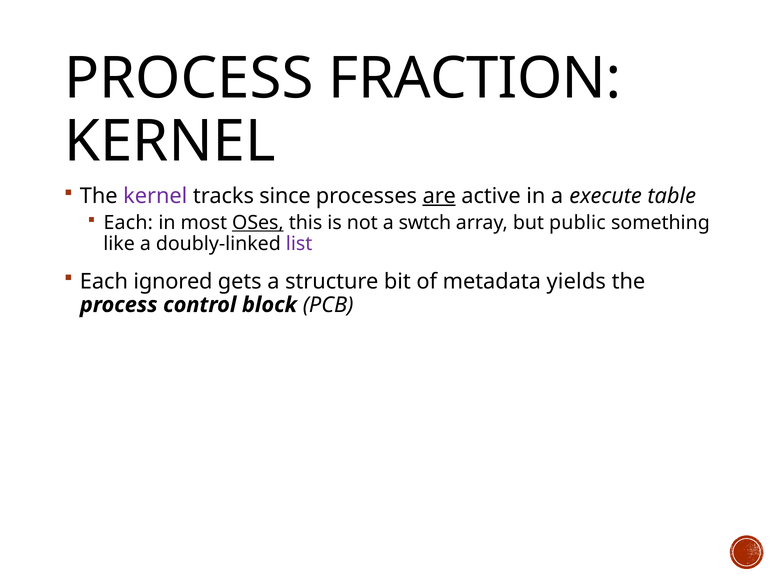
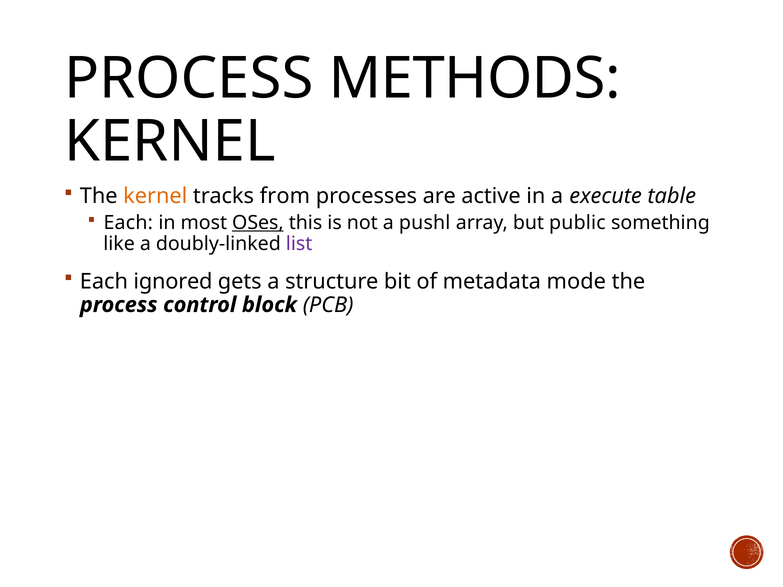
FRACTION: FRACTION -> METHODS
kernel at (155, 196) colour: purple -> orange
since: since -> from
are underline: present -> none
swtch: swtch -> pushl
yields: yields -> mode
